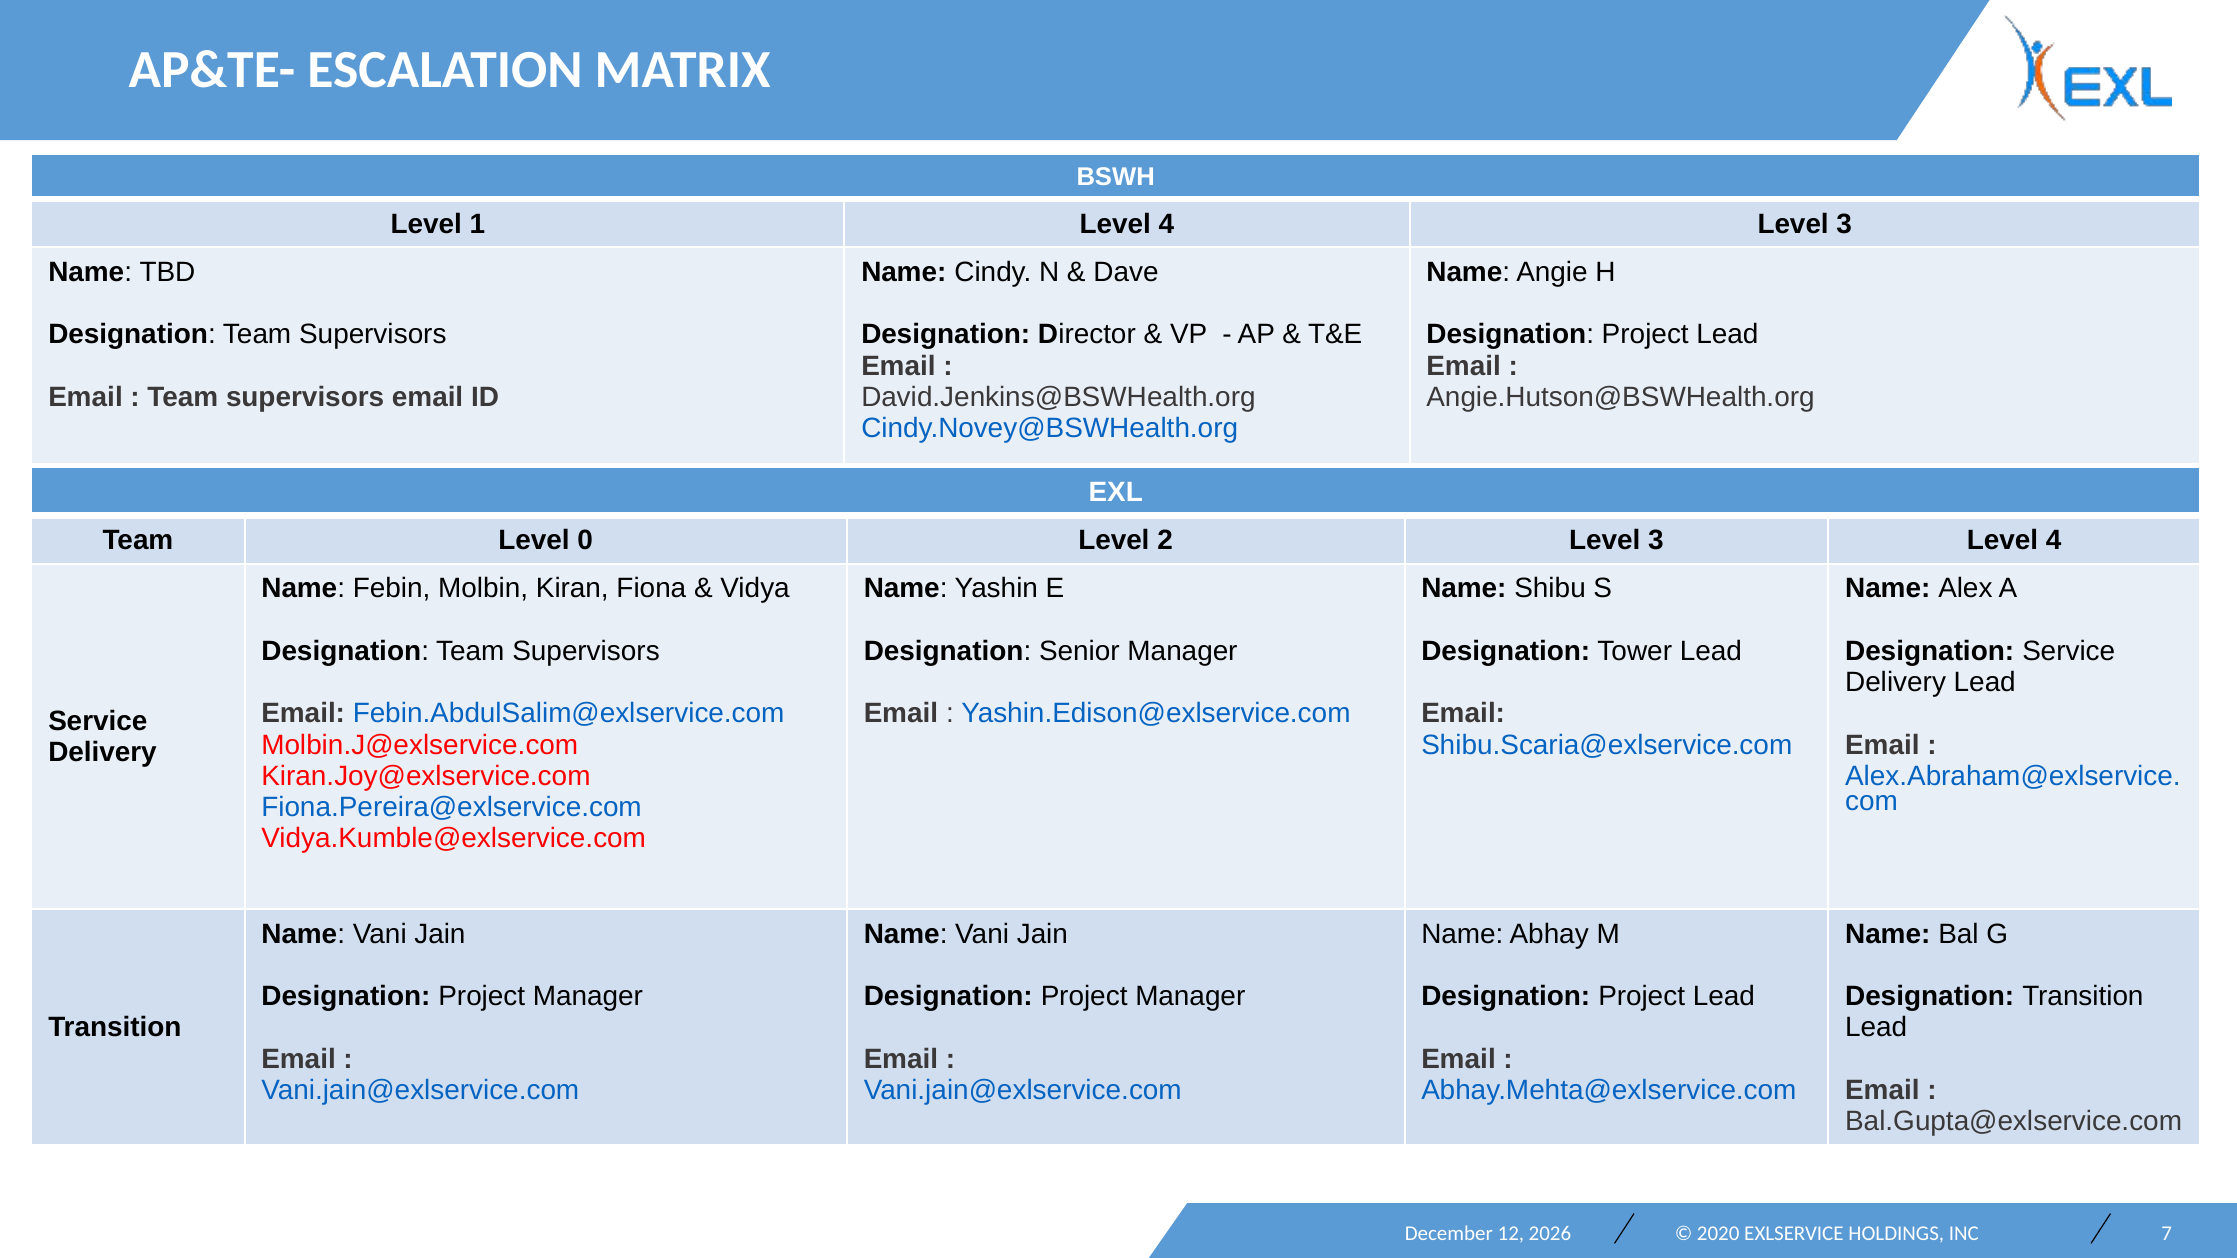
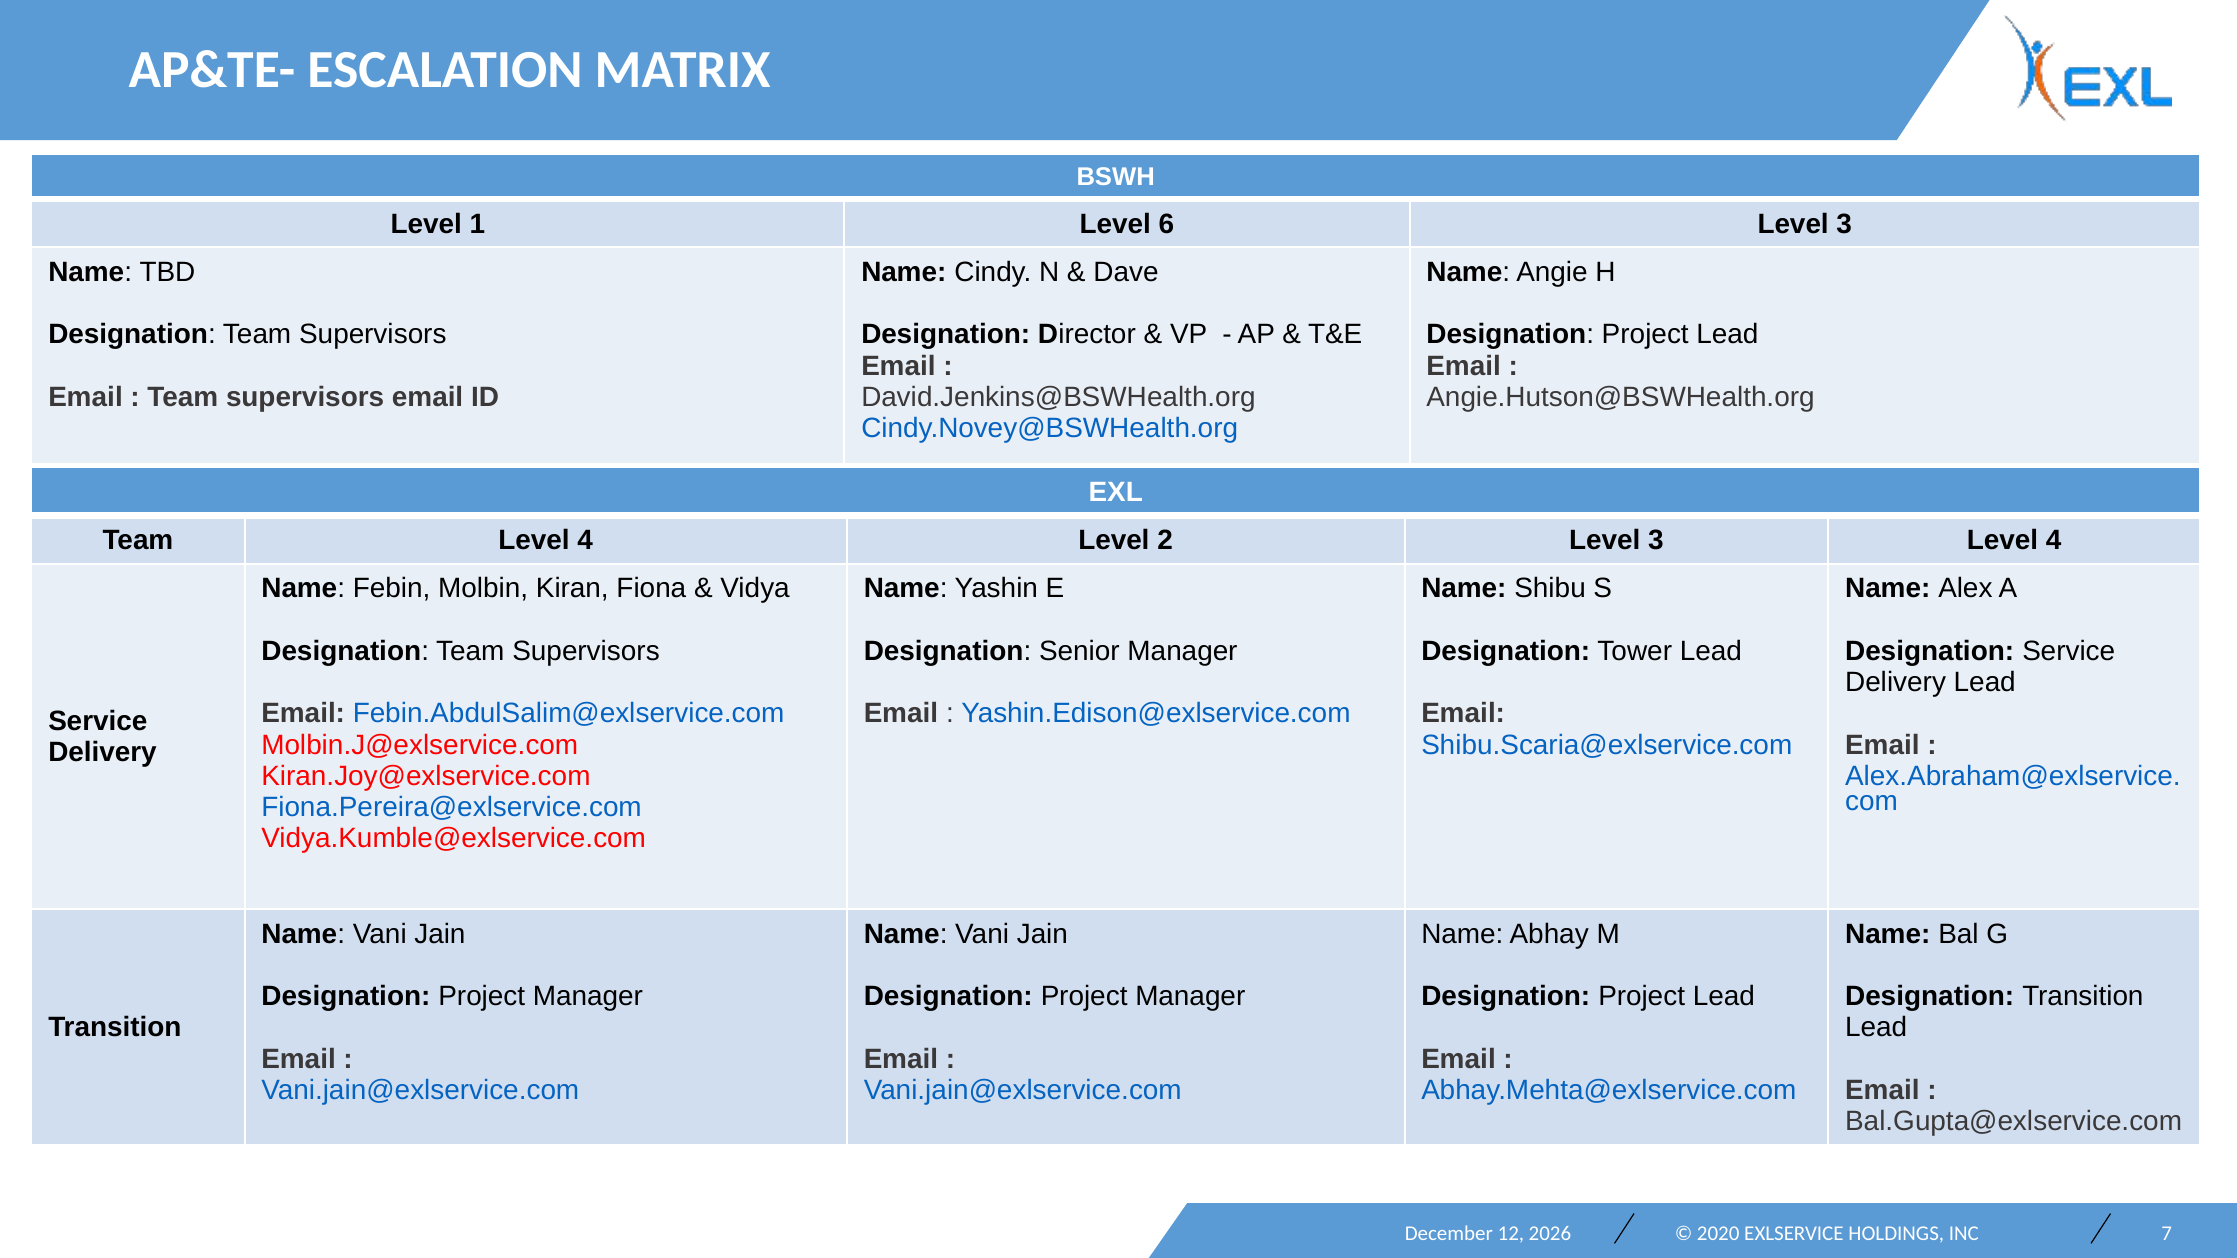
1 Level 4: 4 -> 6
Team Level 0: 0 -> 4
